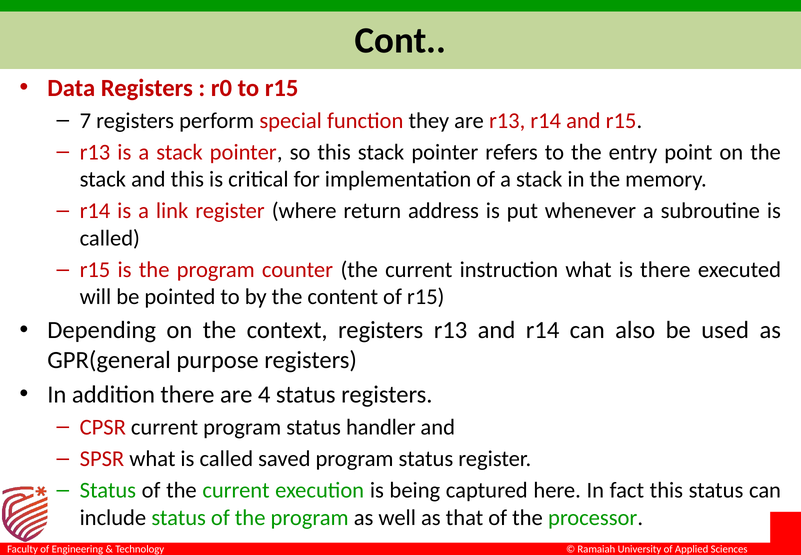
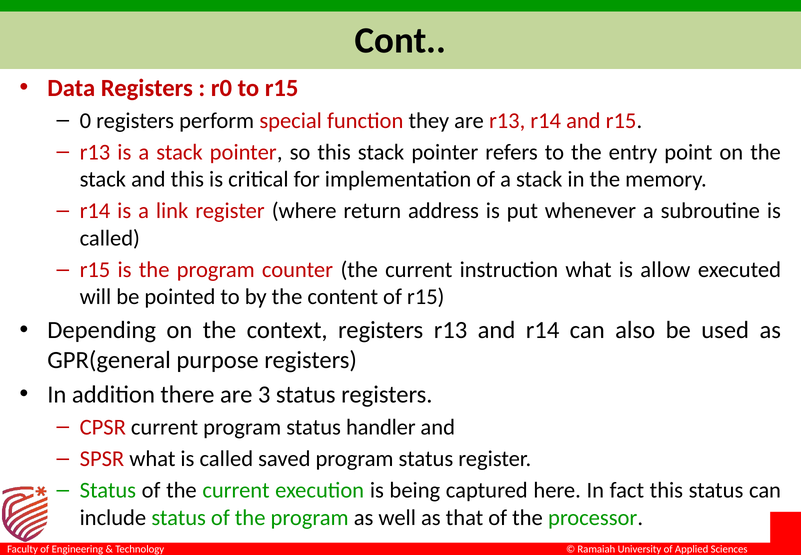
7: 7 -> 0
is there: there -> allow
4: 4 -> 3
